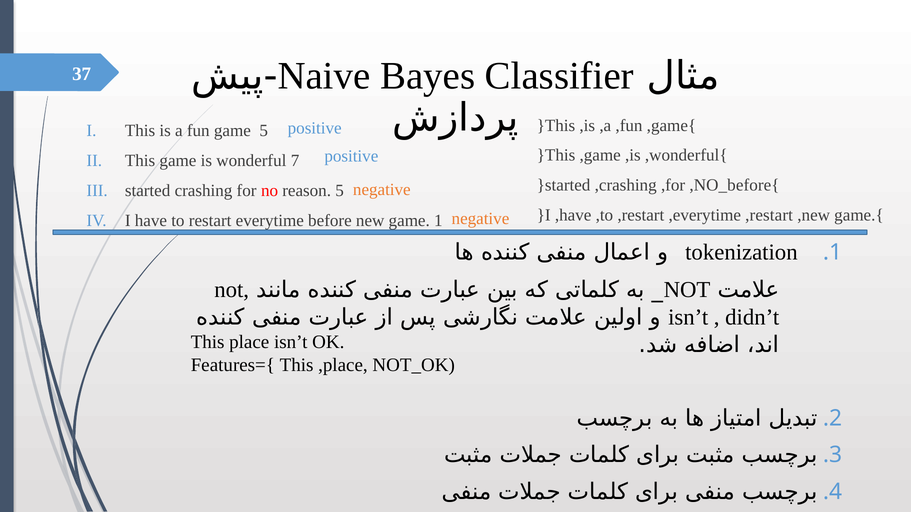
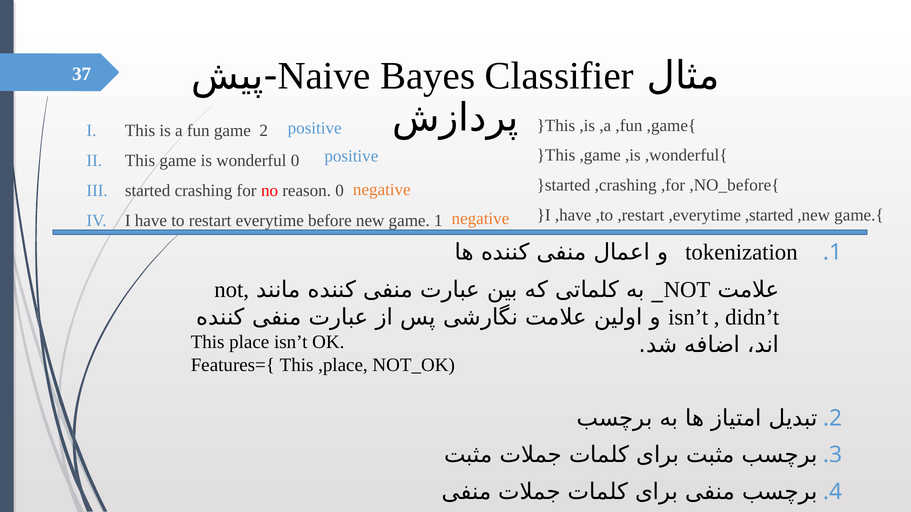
game 5: 5 -> 2
wonderful 7: 7 -> 0
reason 5: 5 -> 0
,everytime ,restart: ,restart -> ,started
